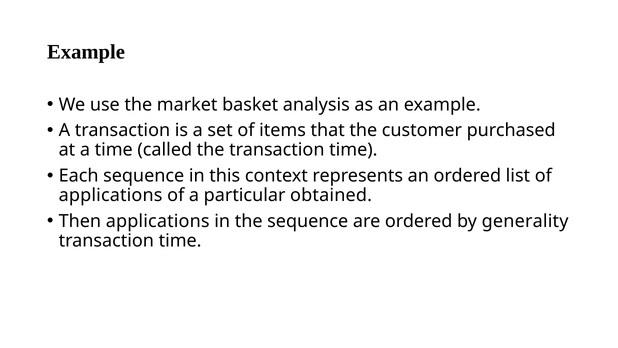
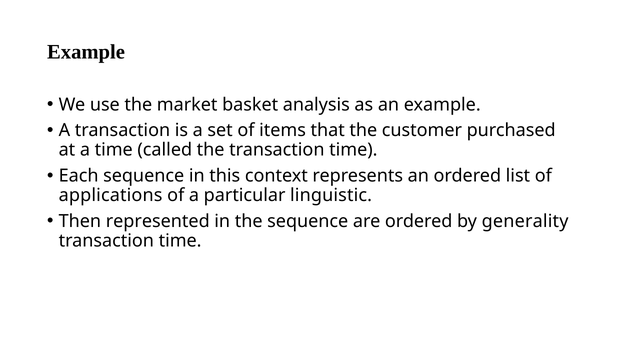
obtained: obtained -> linguistic
Then applications: applications -> represented
